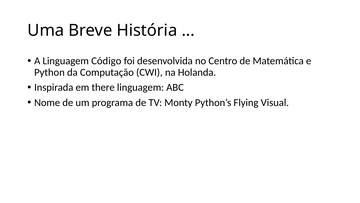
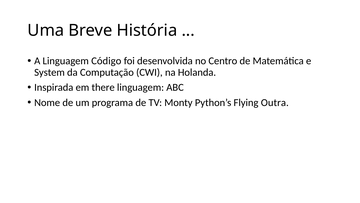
Python: Python -> System
Visual: Visual -> Outra
